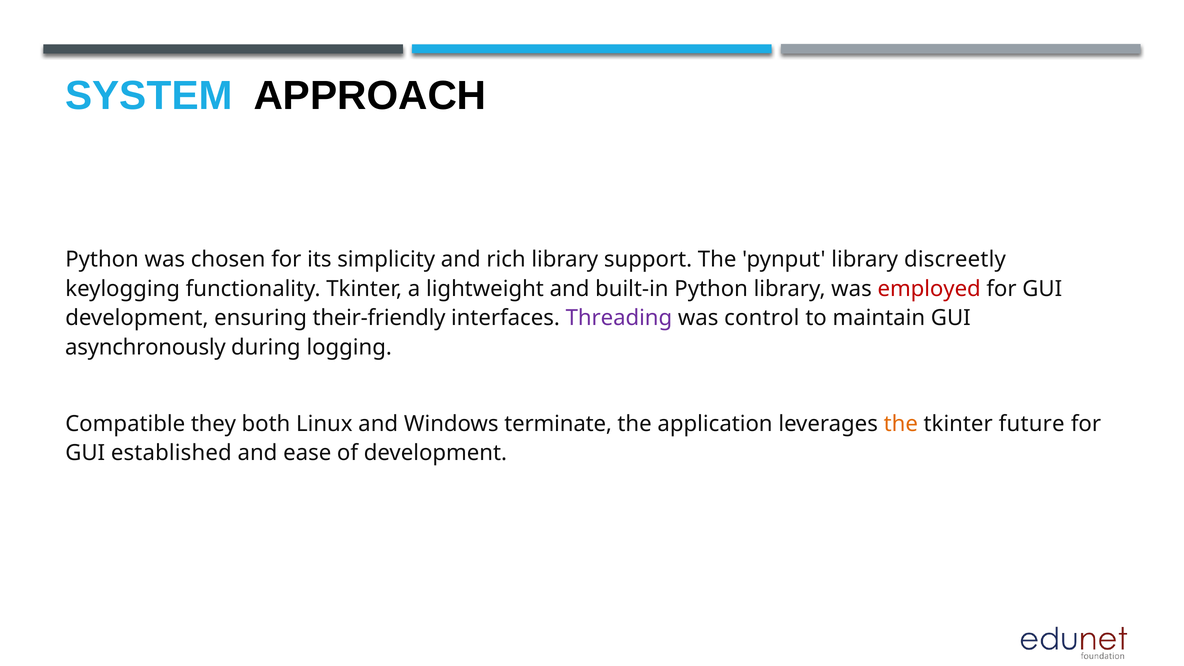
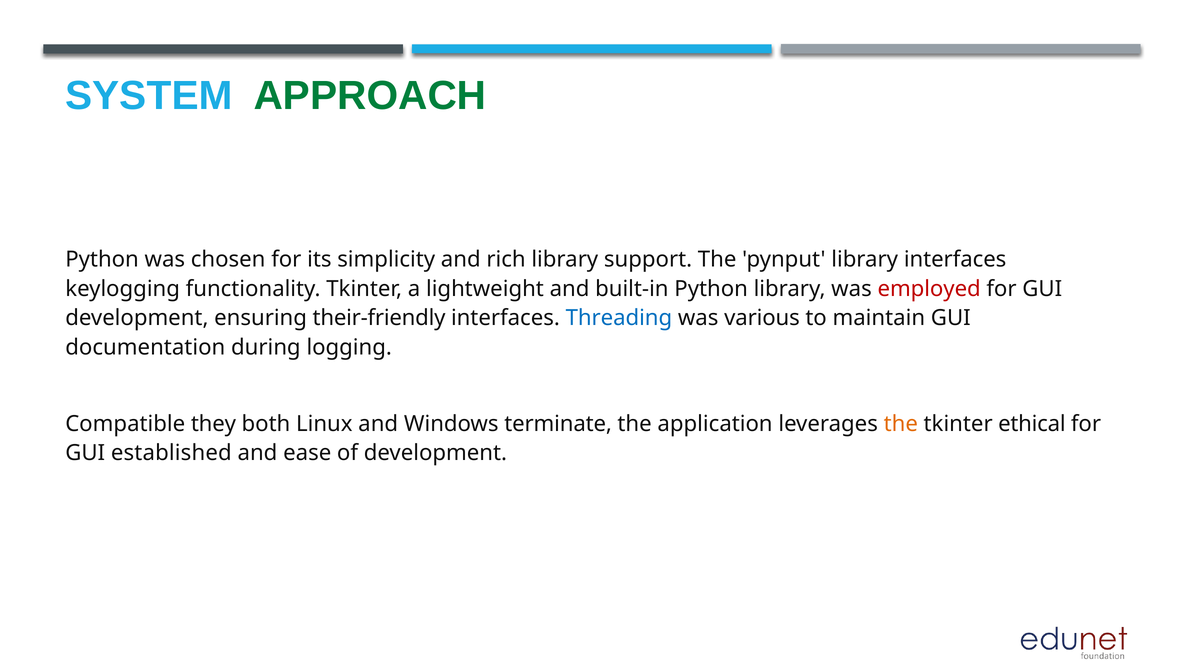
APPROACH colour: black -> green
library discreetly: discreetly -> interfaces
Threading colour: purple -> blue
control: control -> various
asynchronously: asynchronously -> documentation
future: future -> ethical
